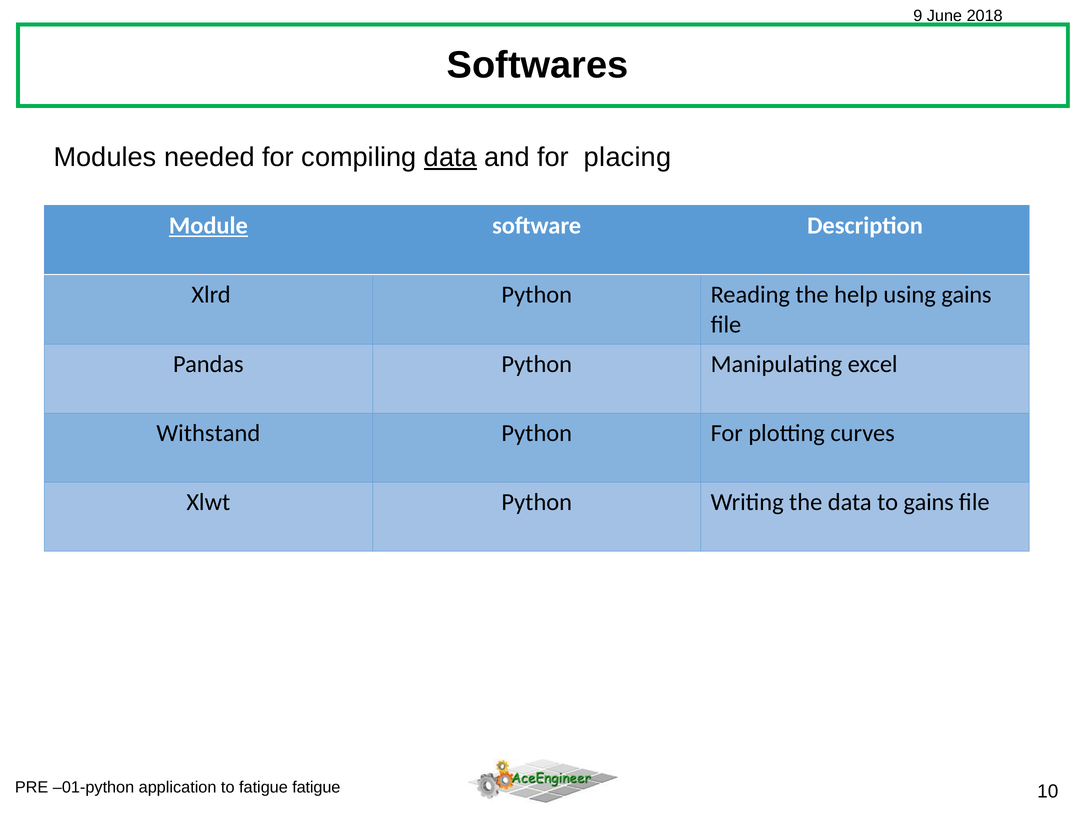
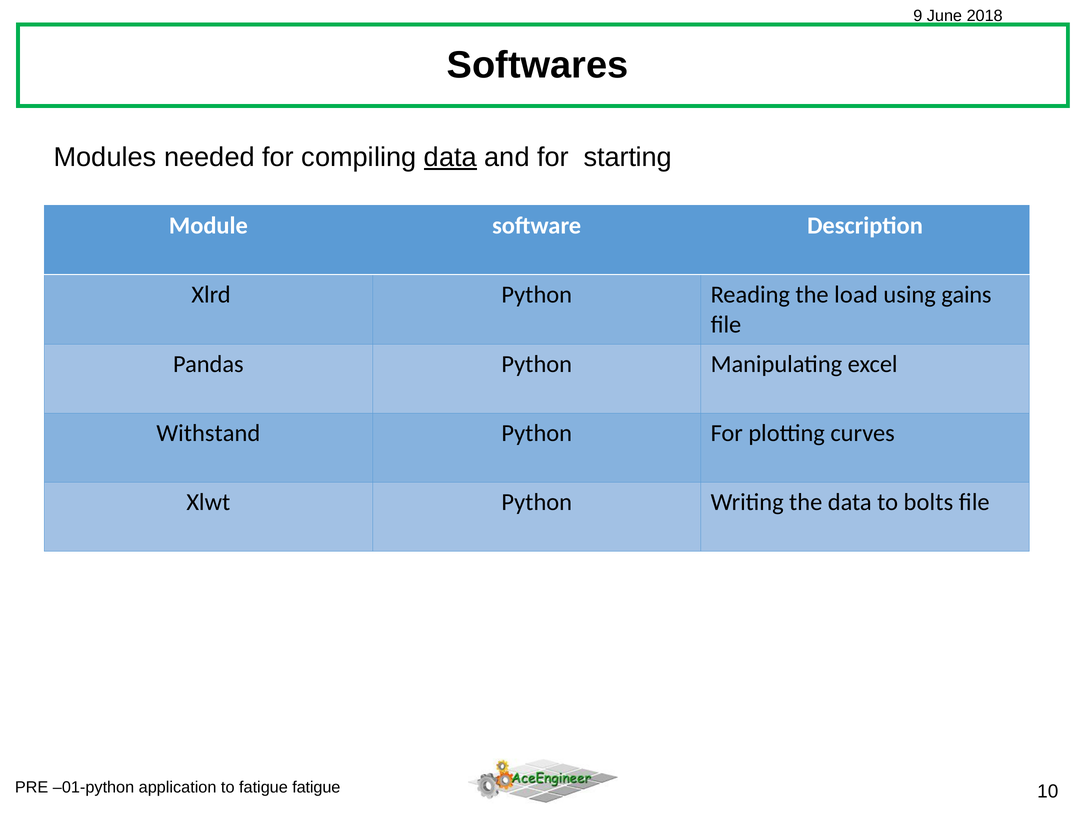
placing: placing -> starting
Module underline: present -> none
help: help -> load
to gains: gains -> bolts
